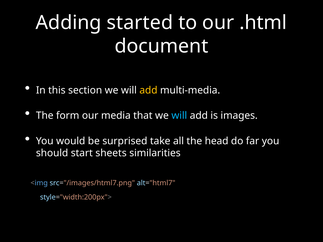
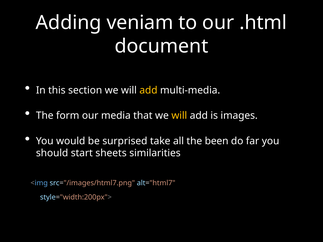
started: started -> veniam
will at (179, 116) colour: light blue -> yellow
head: head -> been
